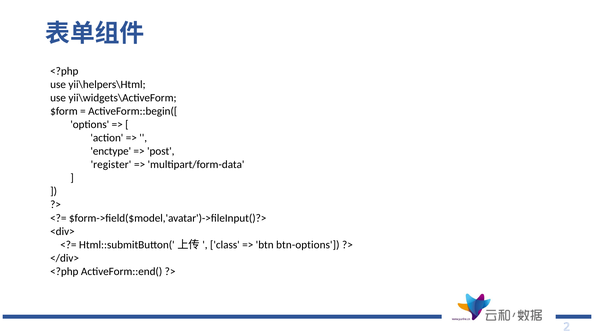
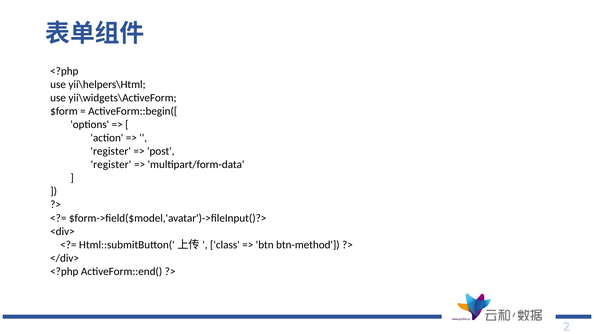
enctype at (111, 151): enctype -> register
btn-options: btn-options -> btn-method
